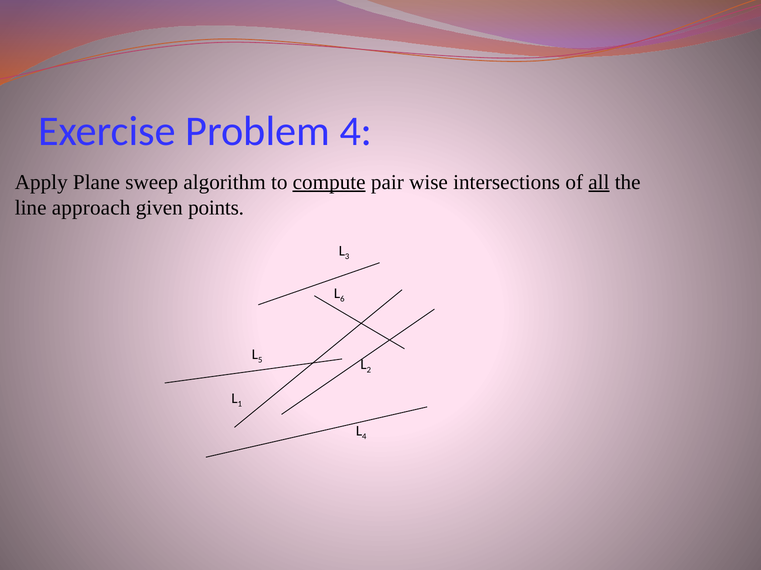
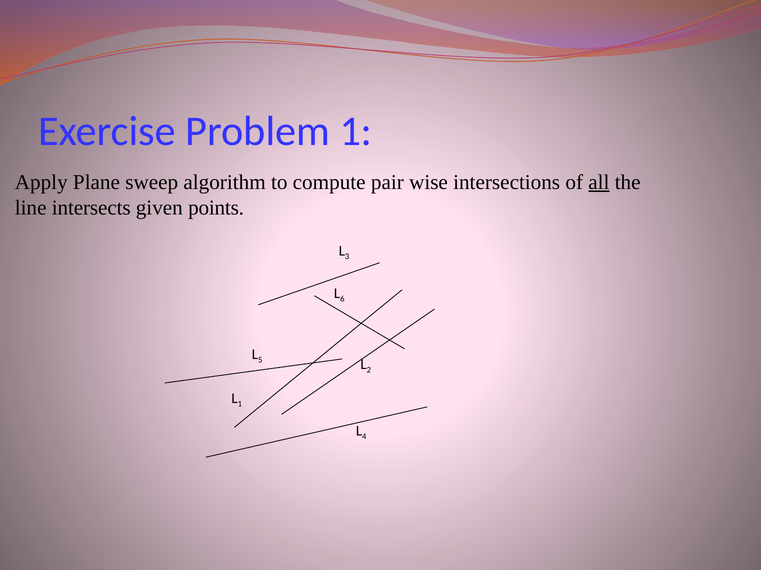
Problem 4: 4 -> 1
compute underline: present -> none
approach: approach -> intersects
